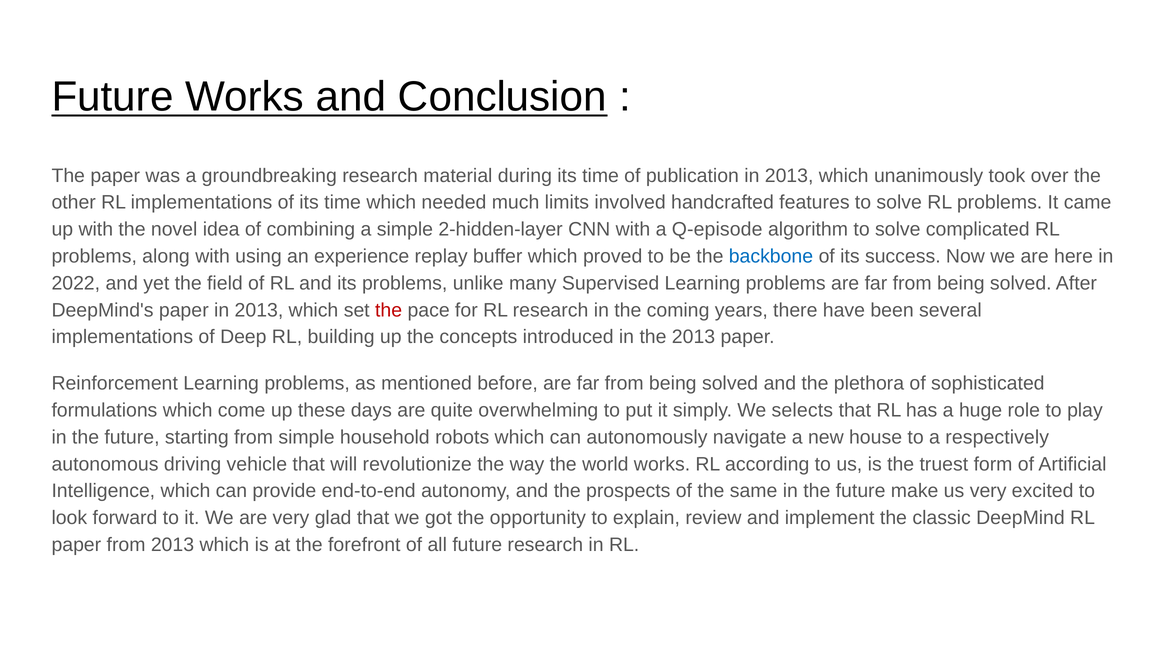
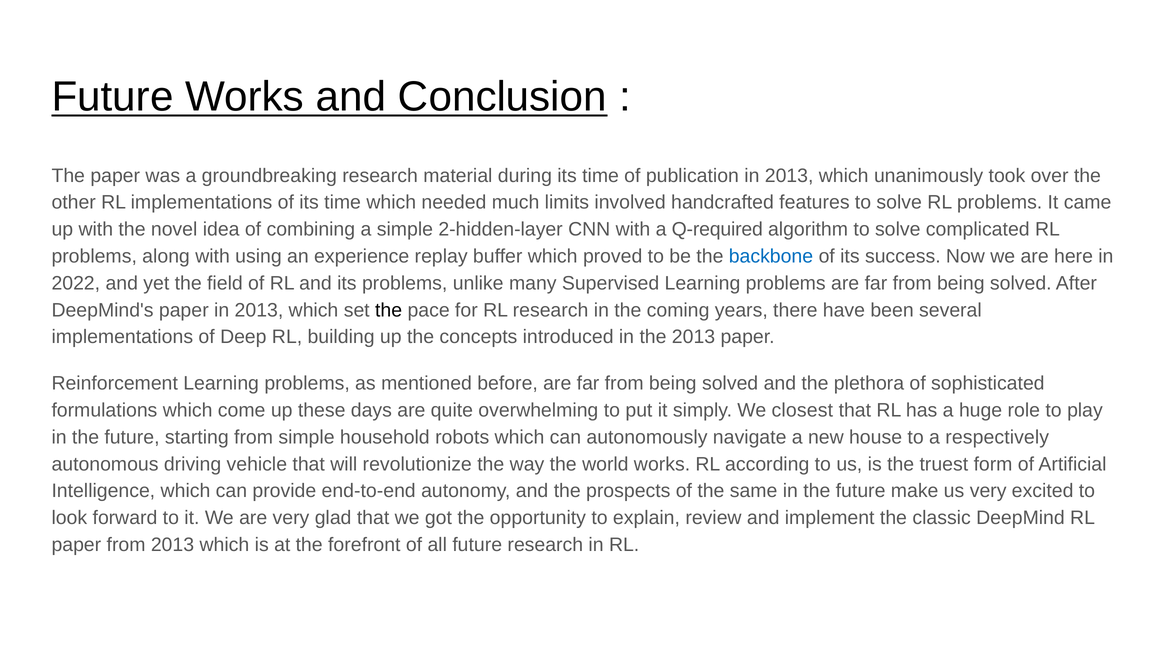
Q-episode: Q-episode -> Q-required
the at (389, 310) colour: red -> black
selects: selects -> closest
